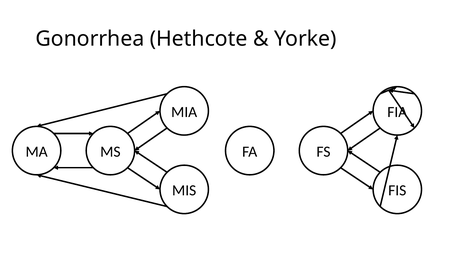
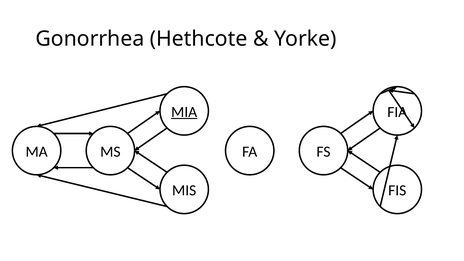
MIA underline: none -> present
